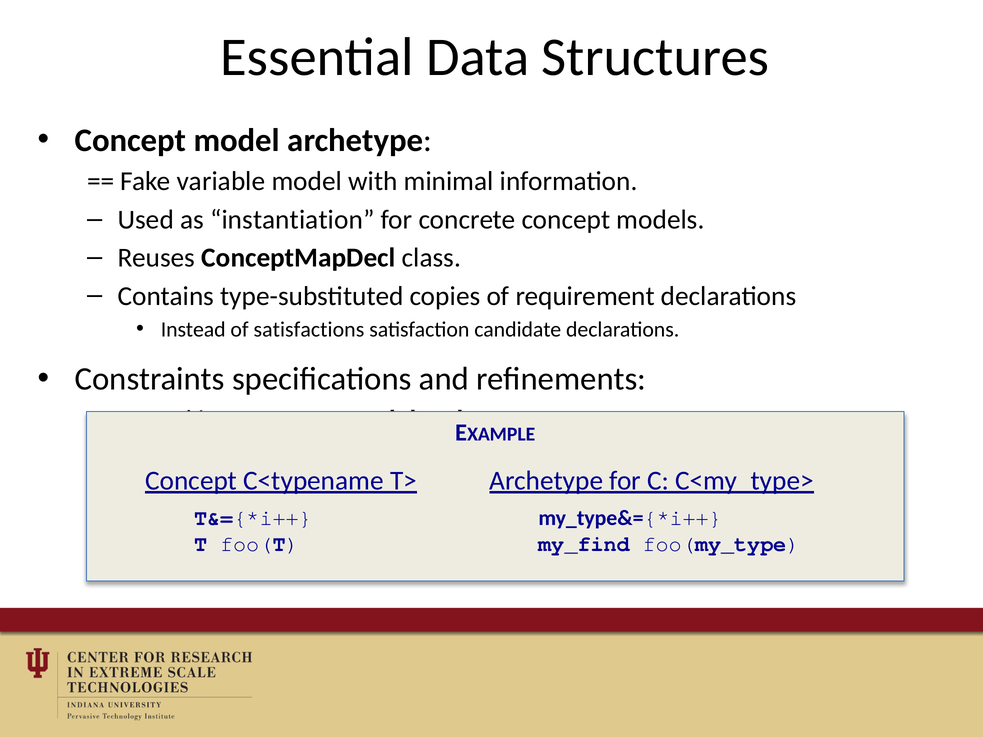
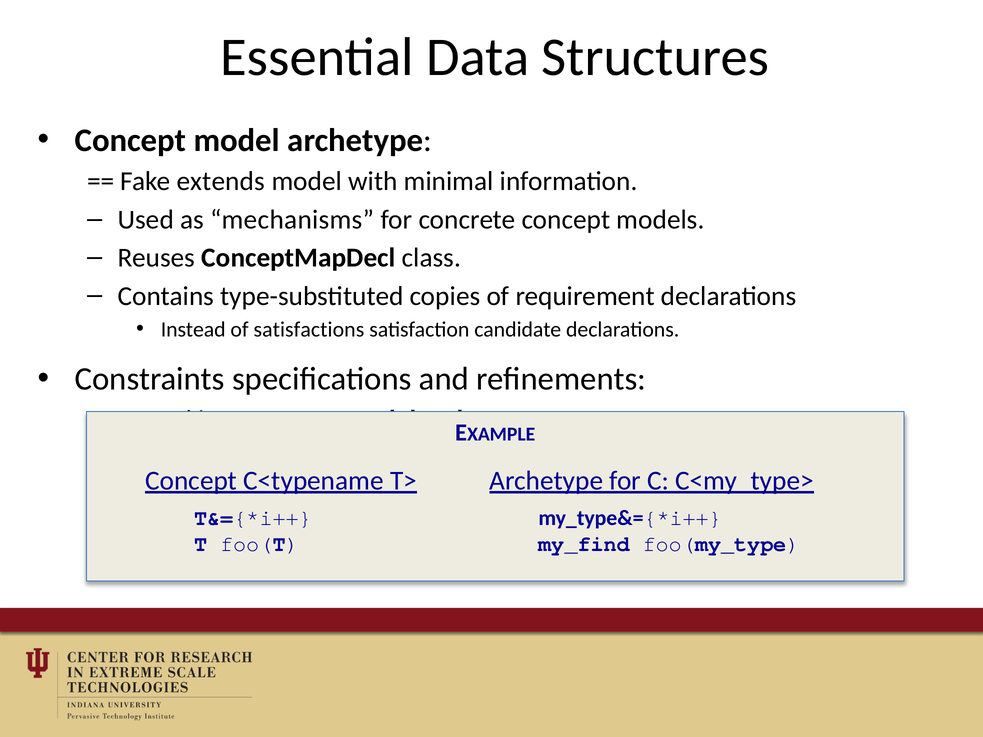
variable: variable -> extends
instantiation: instantiation -> mechanisms
